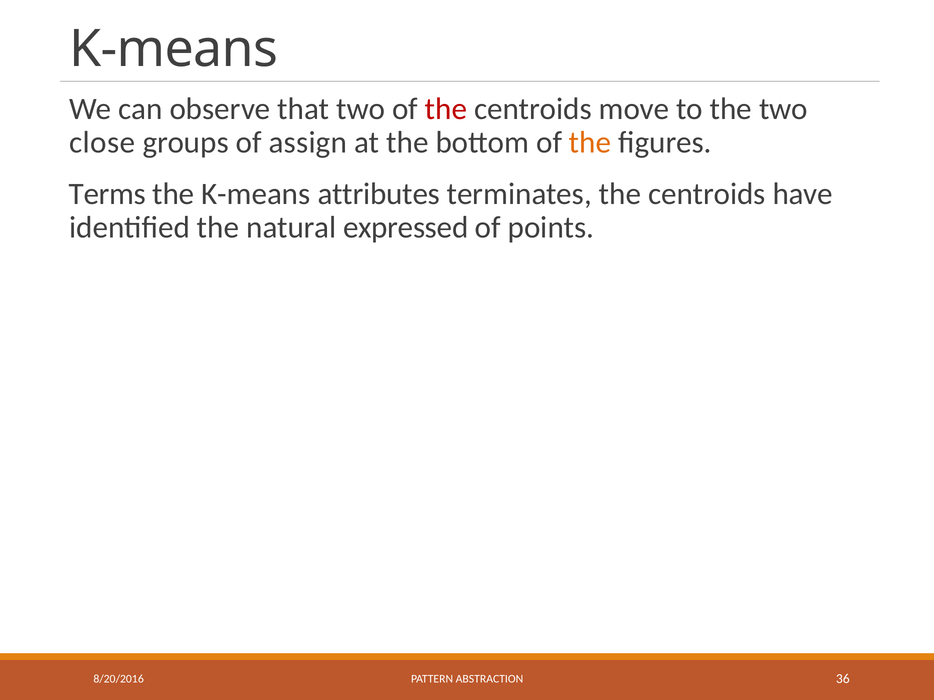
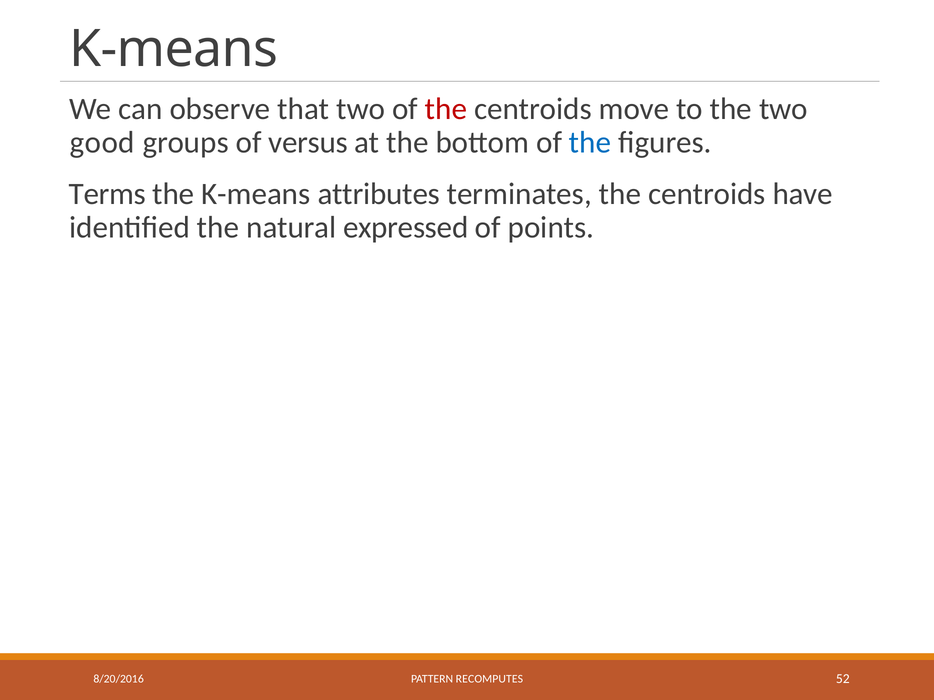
close: close -> good
assign: assign -> versus
the at (590, 142) colour: orange -> blue
ABSTRACTION: ABSTRACTION -> RECOMPUTES
36: 36 -> 52
